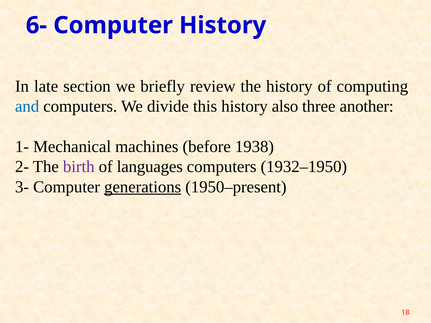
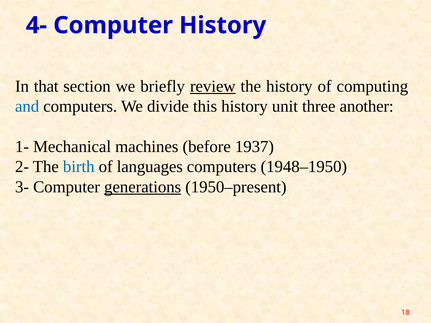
6-: 6- -> 4-
late: late -> that
review underline: none -> present
also: also -> unit
1938: 1938 -> 1937
birth colour: purple -> blue
1932–1950: 1932–1950 -> 1948–1950
